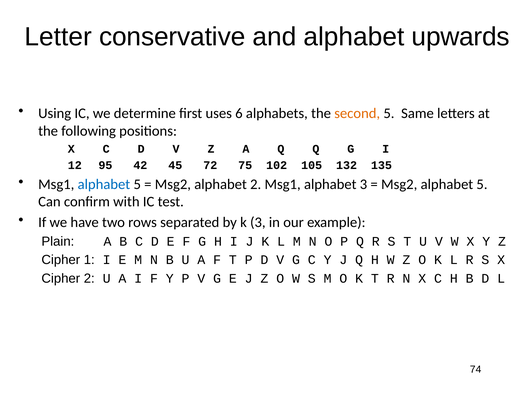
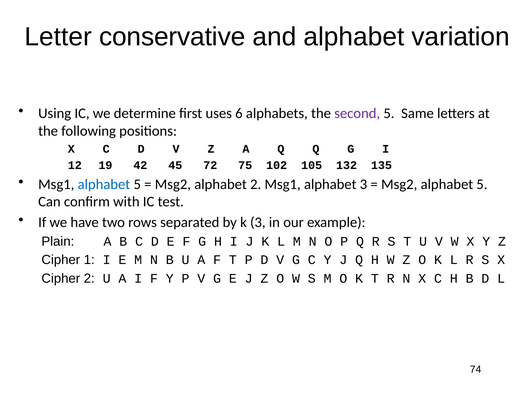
upwards: upwards -> variation
second colour: orange -> purple
95: 95 -> 19
